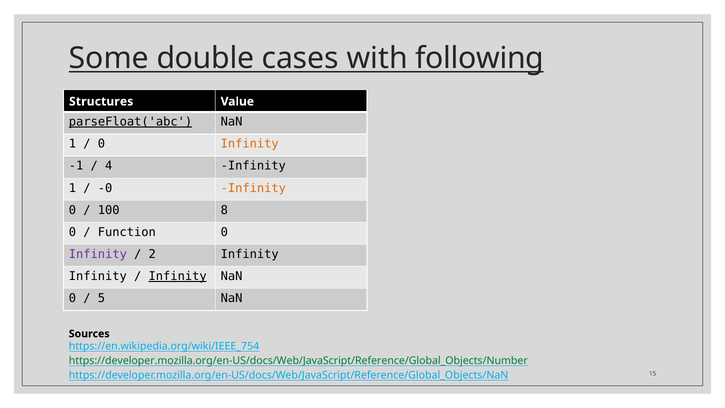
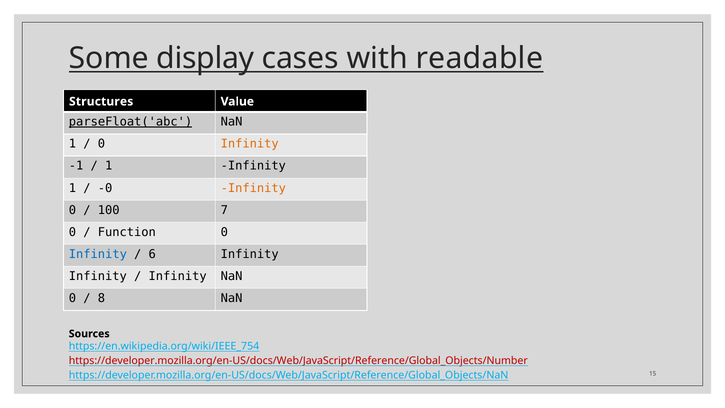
double: double -> display
following: following -> readable
4 at (109, 166): 4 -> 1
8: 8 -> 7
Infinity at (98, 254) colour: purple -> blue
2: 2 -> 6
Infinity at (178, 276) underline: present -> none
5: 5 -> 8
https://developer.mozilla.org/en-US/docs/Web/JavaScript/Reference/Global_Objects/Number colour: green -> red
